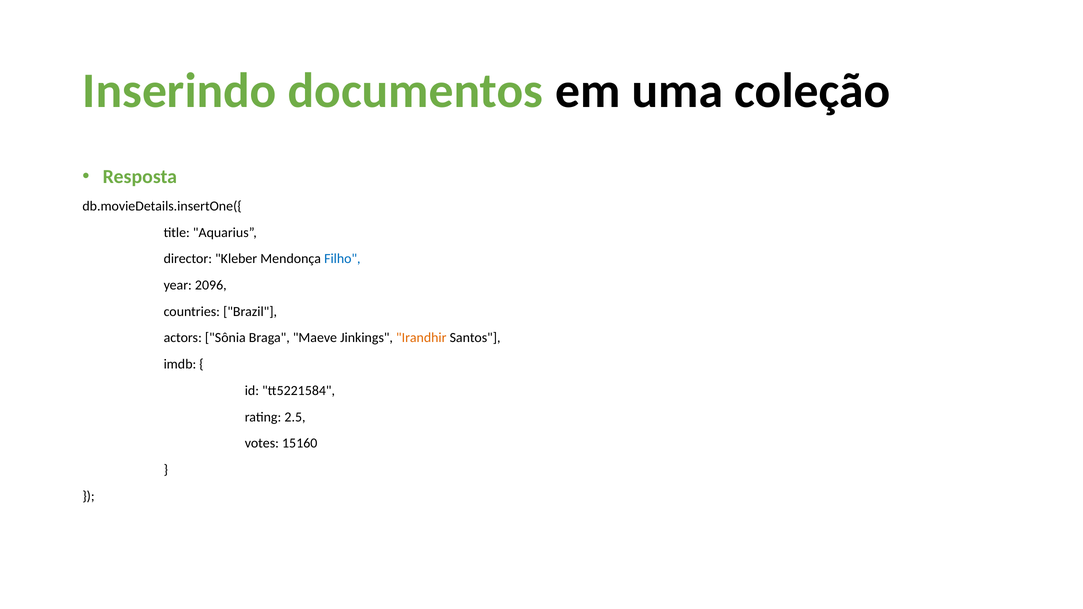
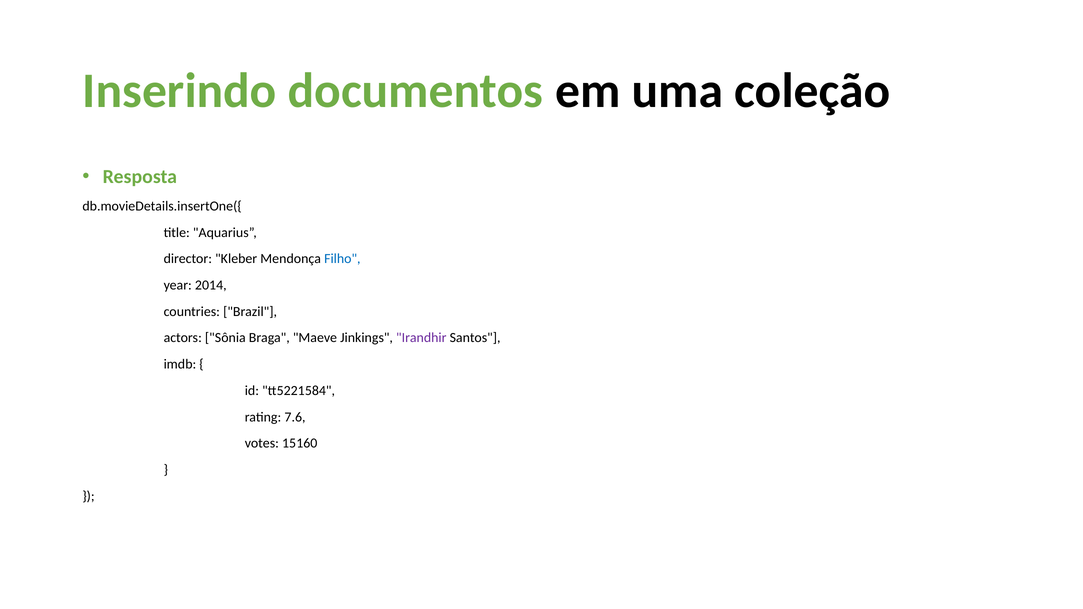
2096: 2096 -> 2014
Irandhir colour: orange -> purple
2.5: 2.5 -> 7.6
